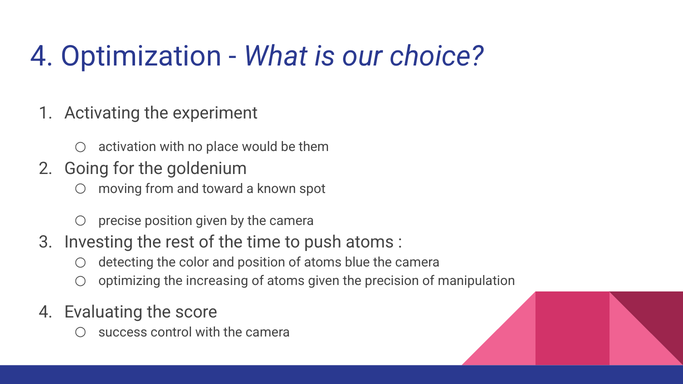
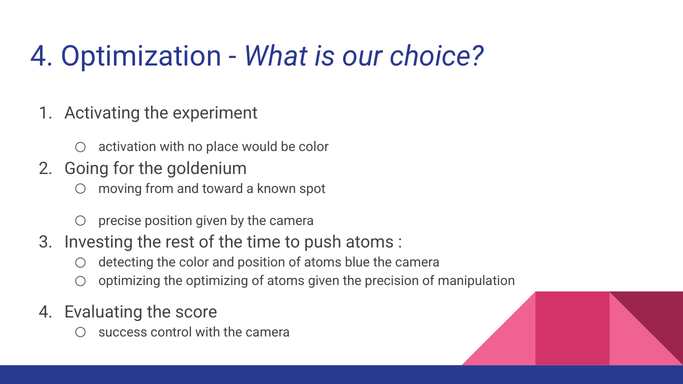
be them: them -> color
the increasing: increasing -> optimizing
